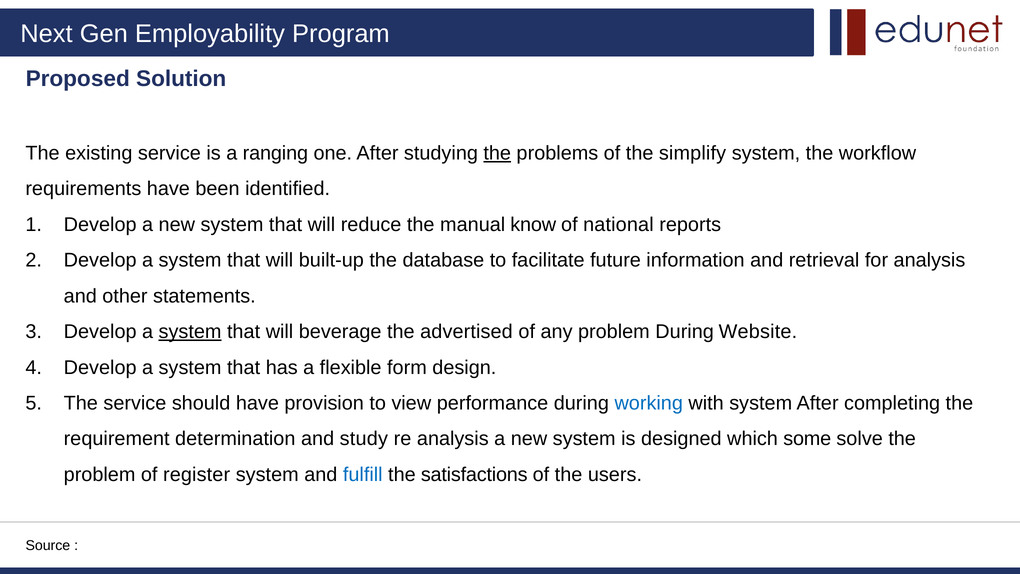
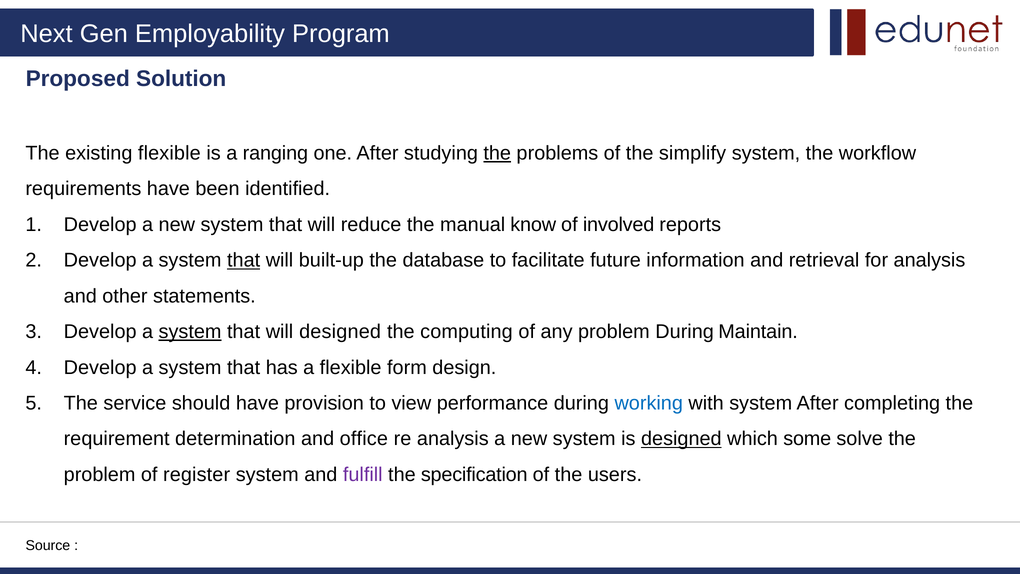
existing service: service -> flexible
national: national -> involved
that at (244, 260) underline: none -> present
will beverage: beverage -> designed
advertised: advertised -> computing
Website: Website -> Maintain
study: study -> office
designed at (681, 439) underline: none -> present
fulfill colour: blue -> purple
satisfactions: satisfactions -> specification
